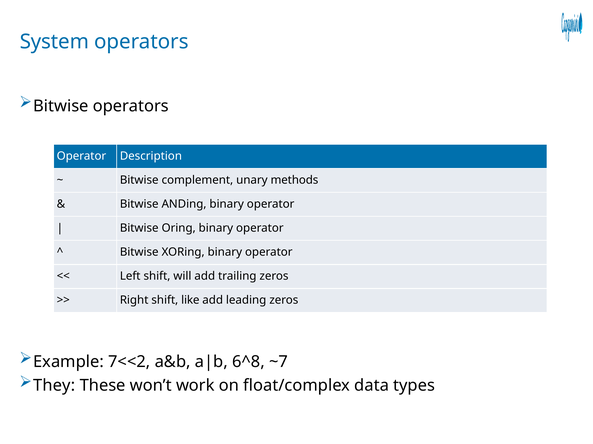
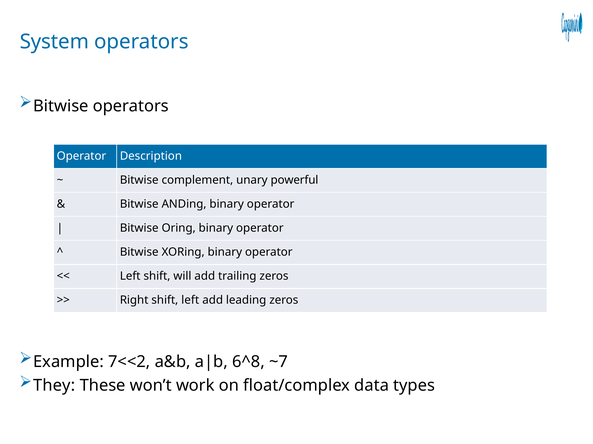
methods: methods -> powerful
shift like: like -> left
